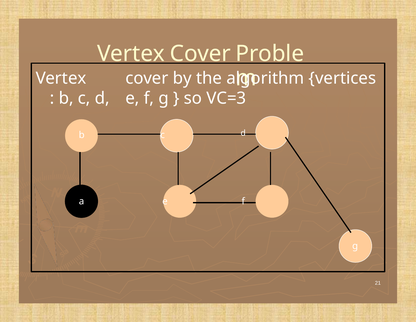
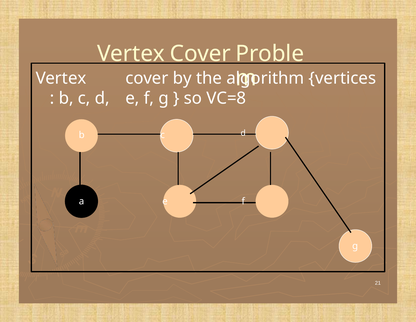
VC=3: VC=3 -> VC=8
